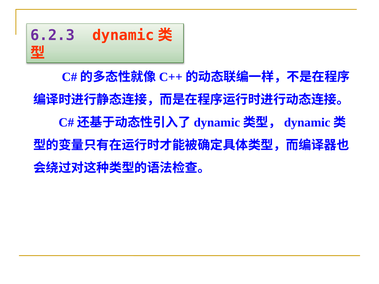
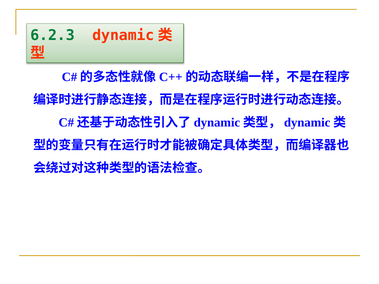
6.2.3 colour: purple -> green
